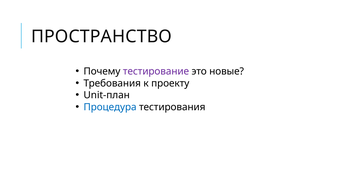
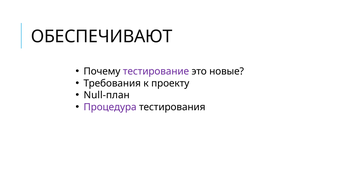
ПРОСТРАНСТВО: ПРОСТРАНСТВО -> ОБЕСПЕЧИВАЮТ
Unit-план: Unit-план -> Null-план
Процедура colour: blue -> purple
